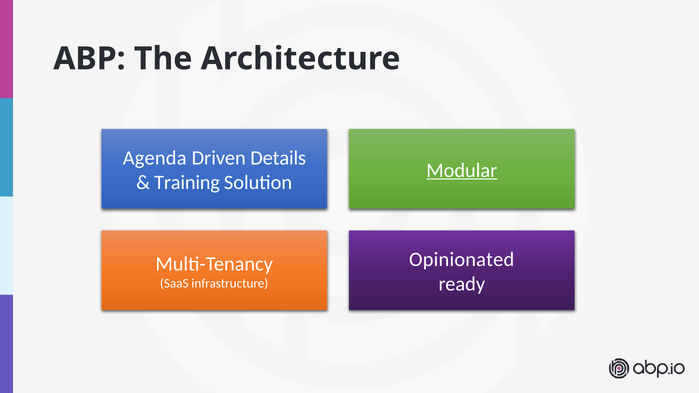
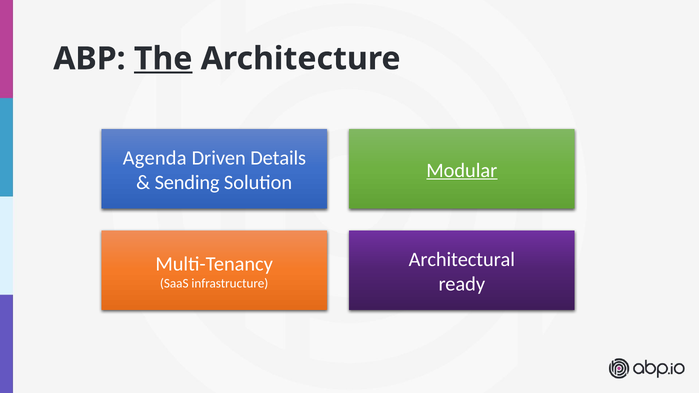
The underline: none -> present
Training: Training -> Sending
Opinionated: Opinionated -> Architectural
